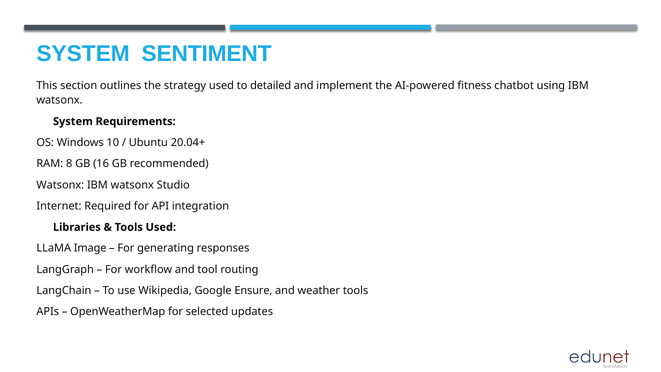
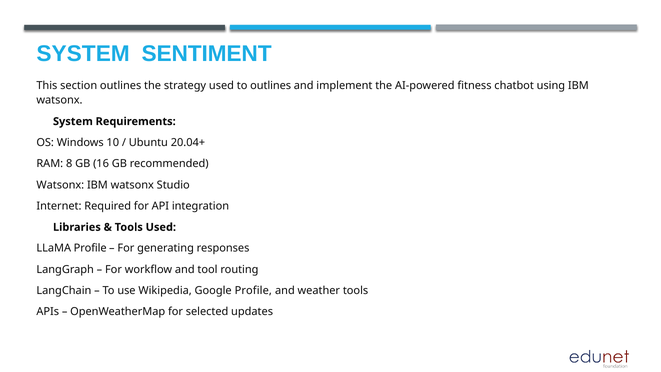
to detailed: detailed -> outlines
LLaMA Image: Image -> Profile
Google Ensure: Ensure -> Profile
